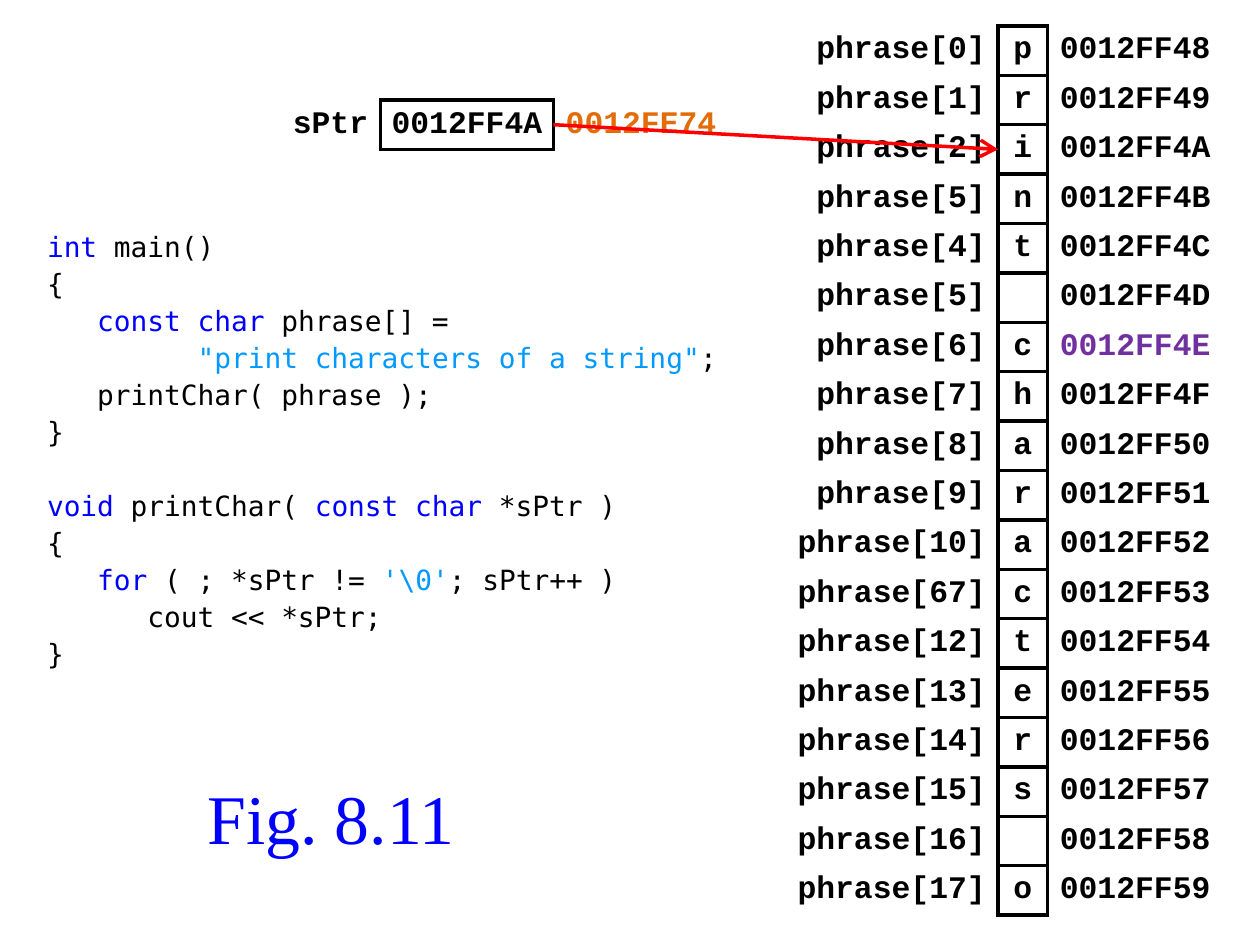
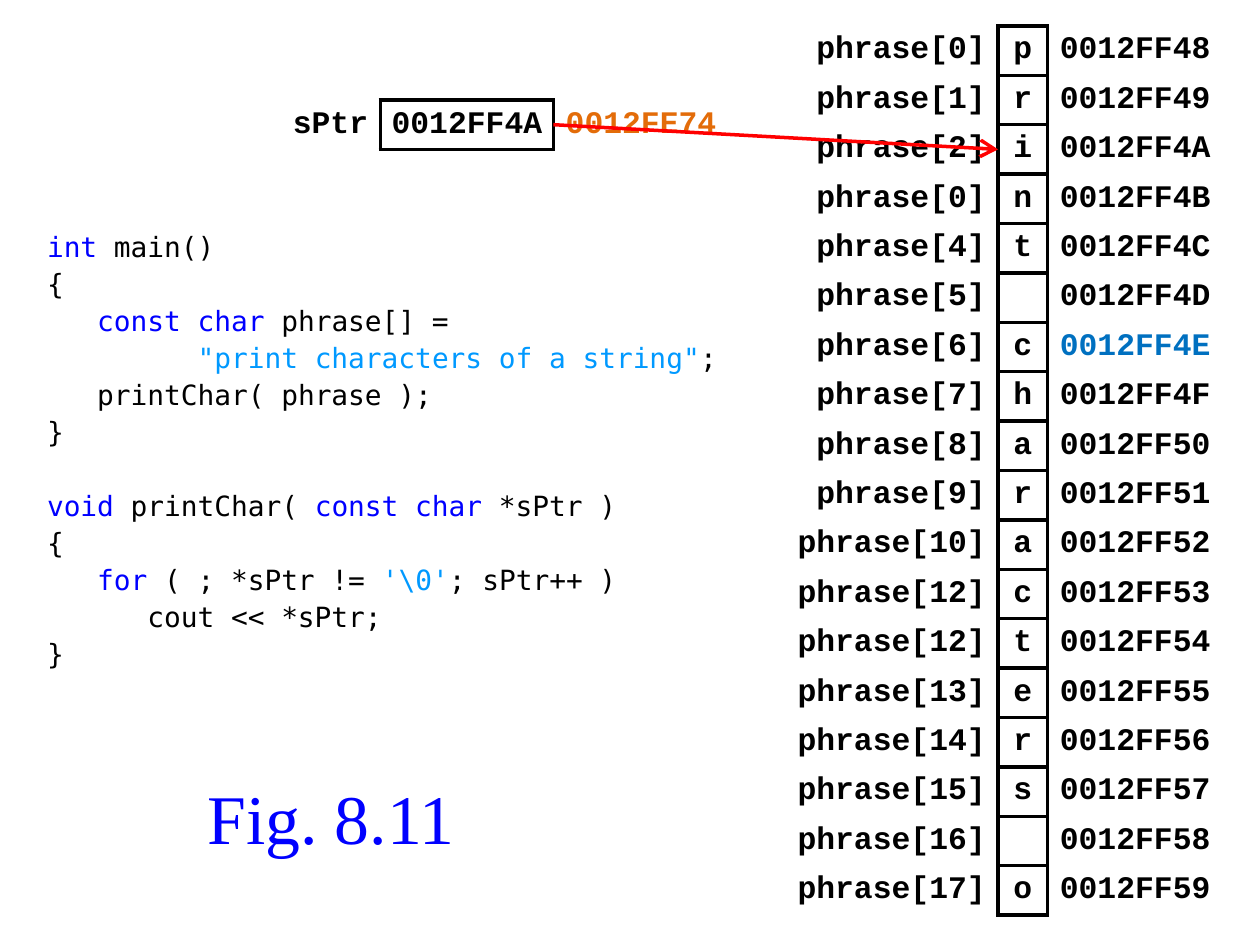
phrase[5 at (901, 197): phrase[5 -> phrase[0
0012FF4E colour: purple -> blue
phrase[67 at (892, 592): phrase[67 -> phrase[12
